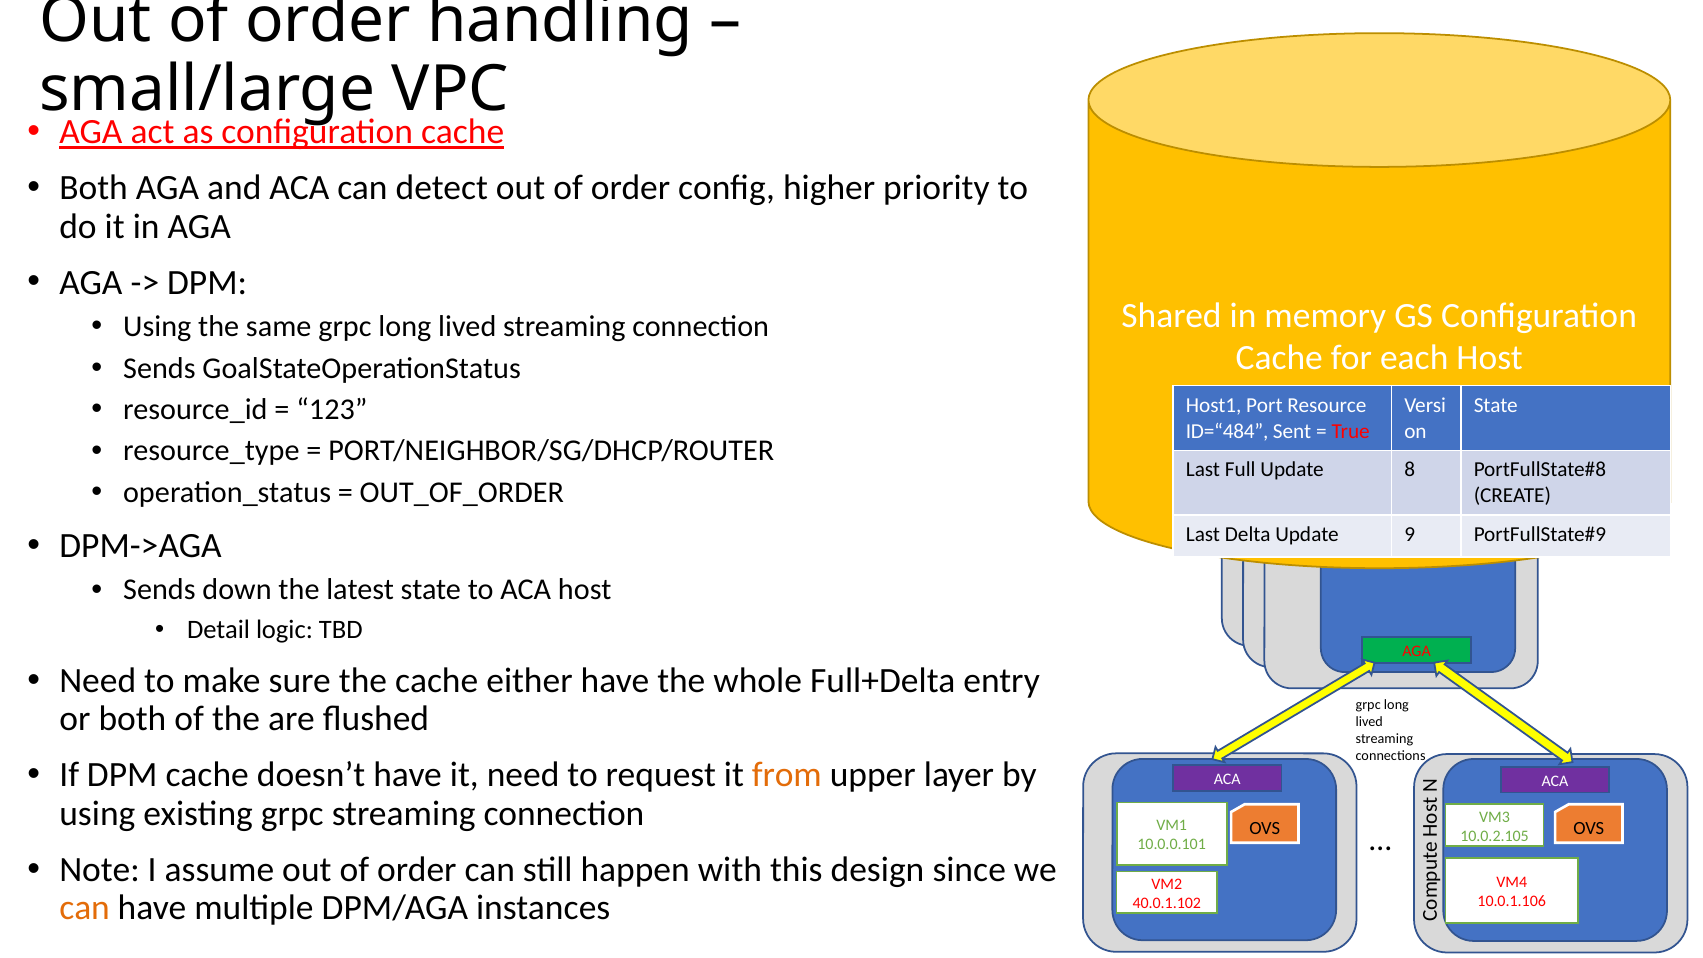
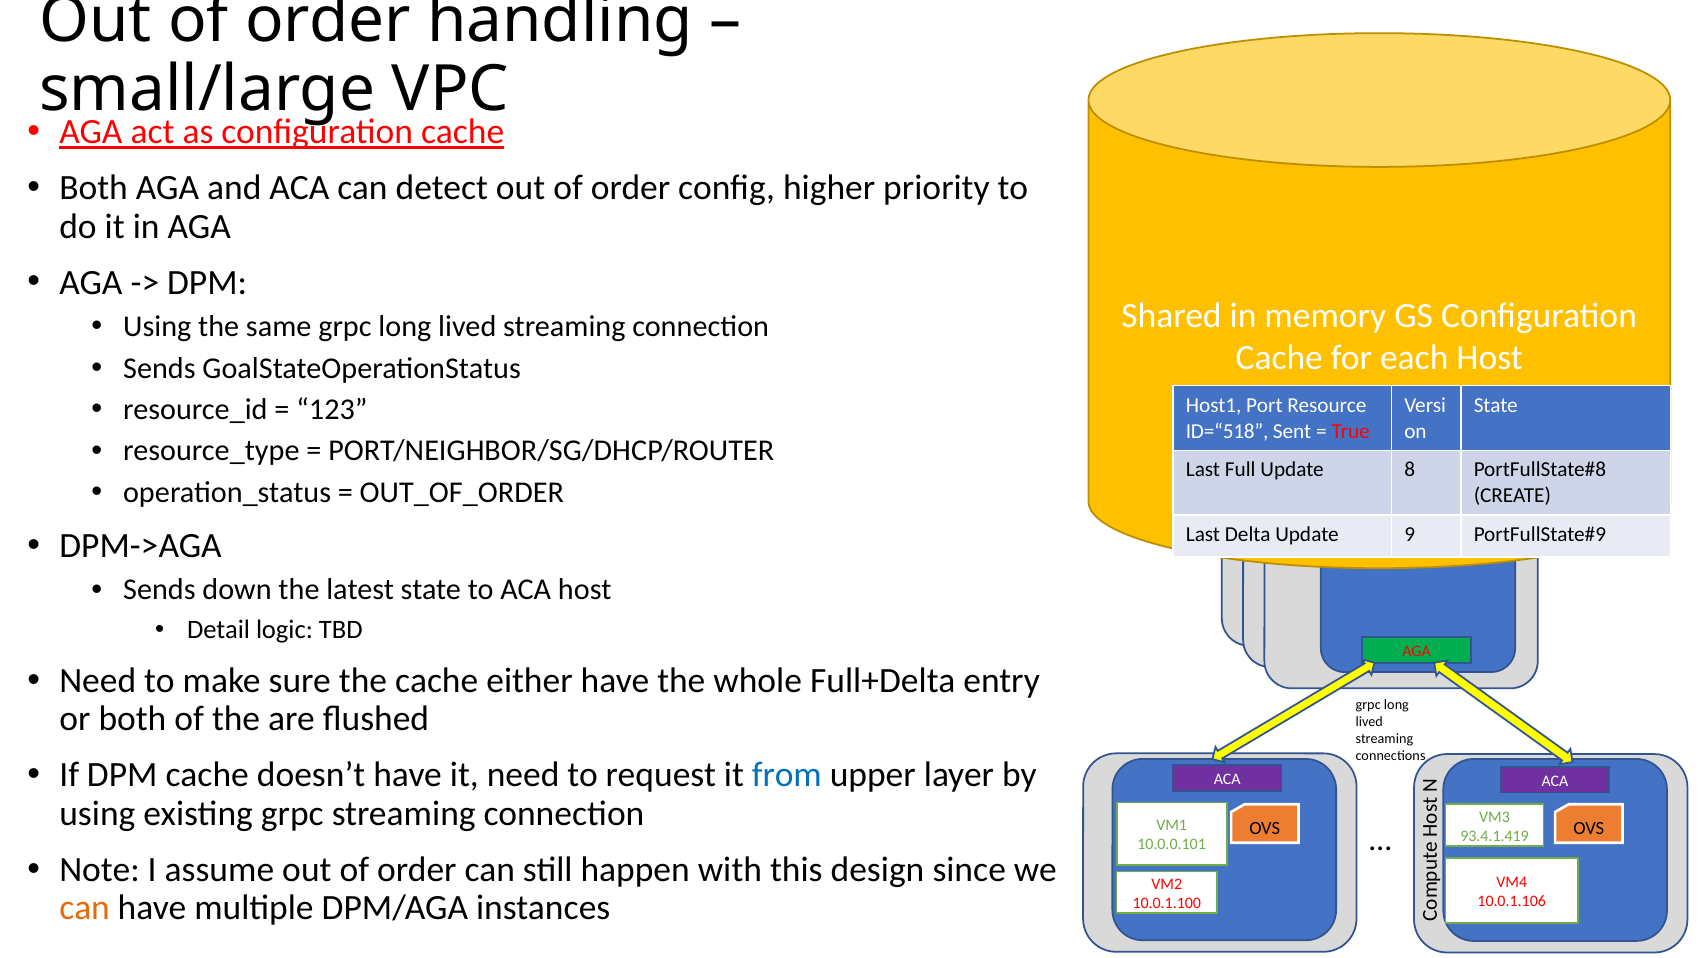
ID=“484: ID=“484 -> ID=“518
from colour: orange -> blue
10.0.2.105: 10.0.2.105 -> 93.4.1.419
40.0.1.102: 40.0.1.102 -> 10.0.1.100
